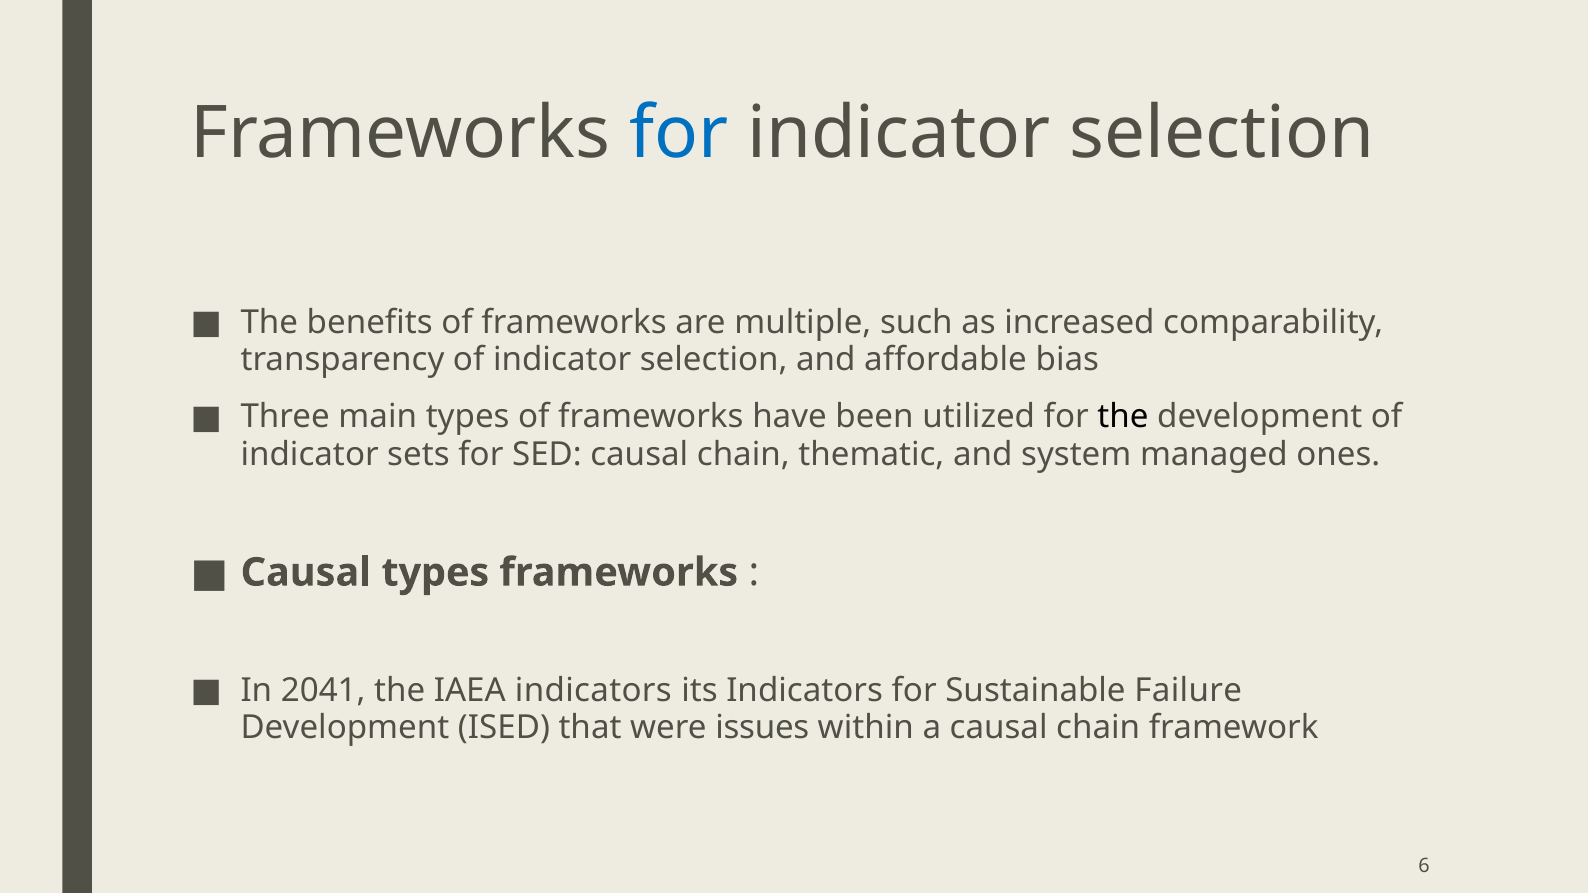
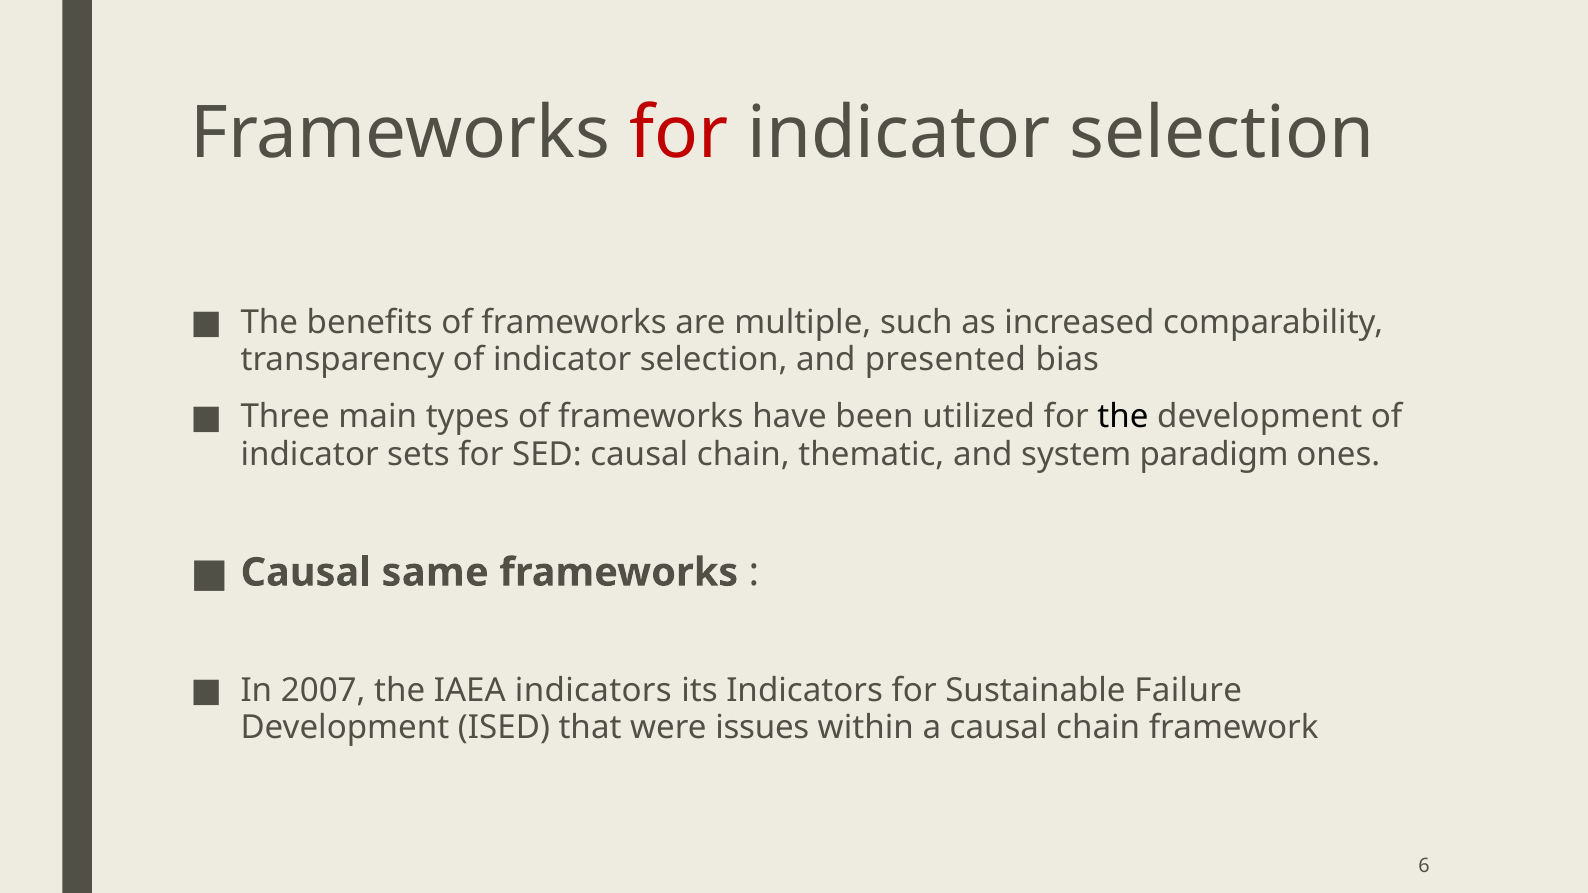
for at (679, 133) colour: blue -> red
affordable: affordable -> presented
managed: managed -> paradigm
Causal types: types -> same
2041: 2041 -> 2007
